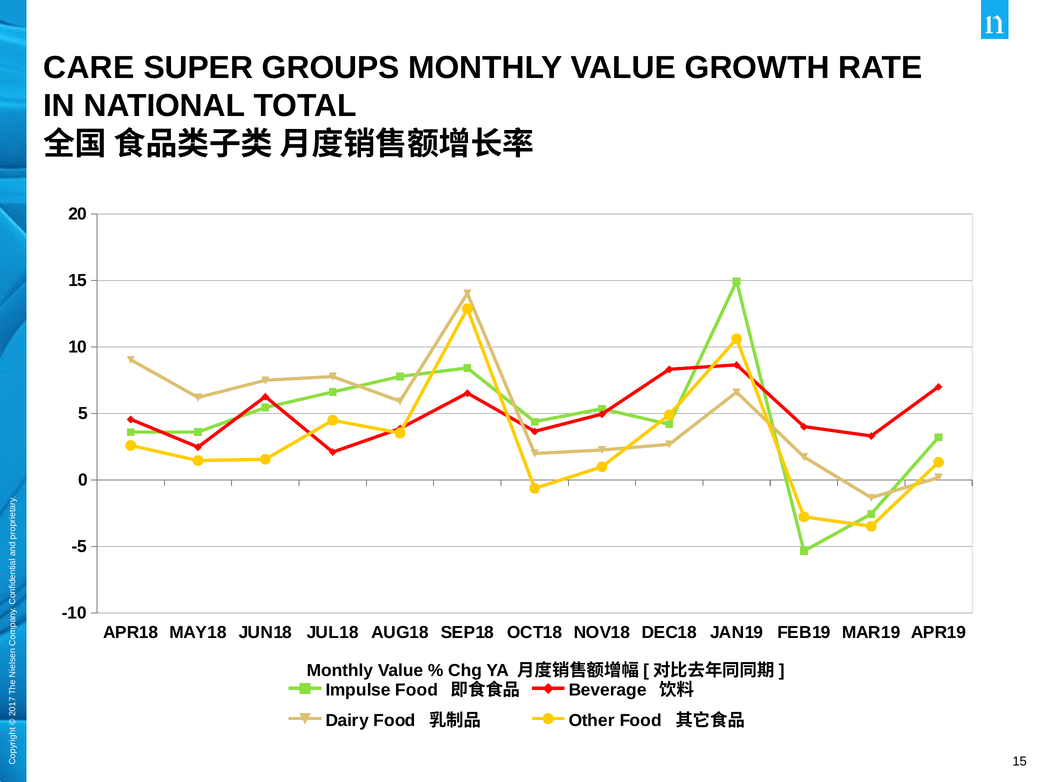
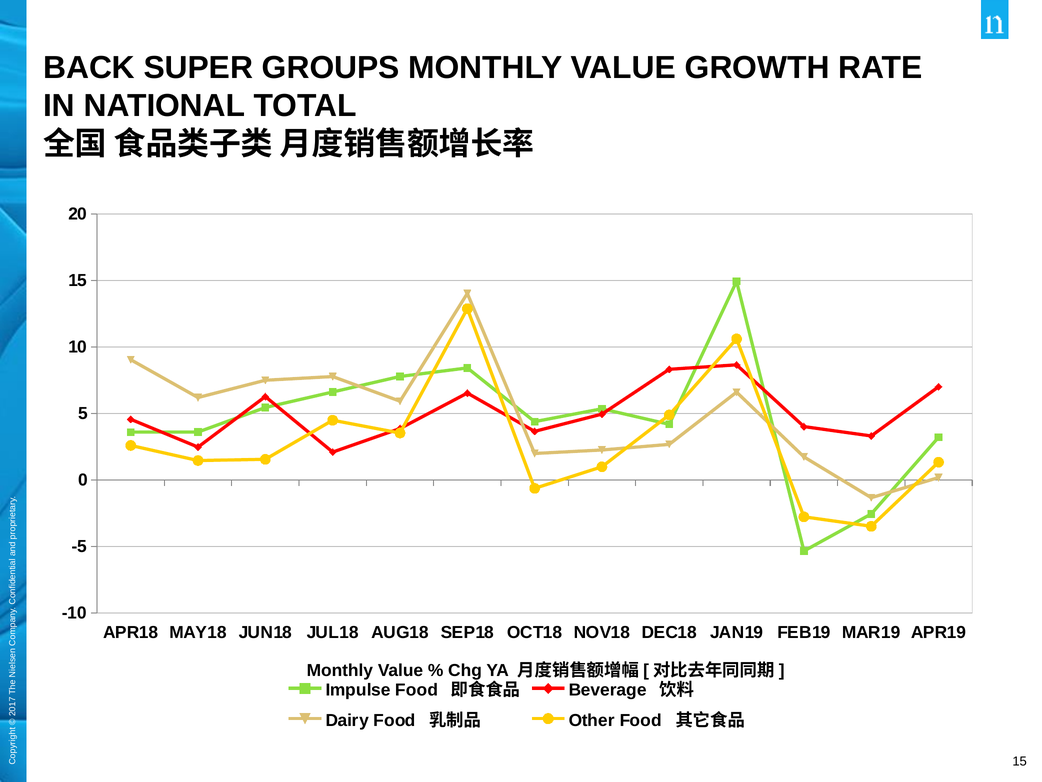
CARE: CARE -> BACK
